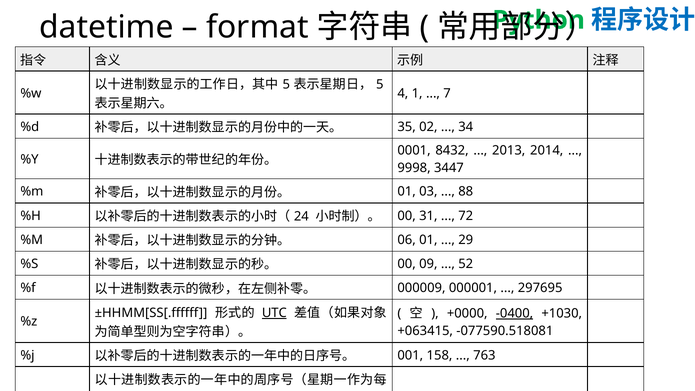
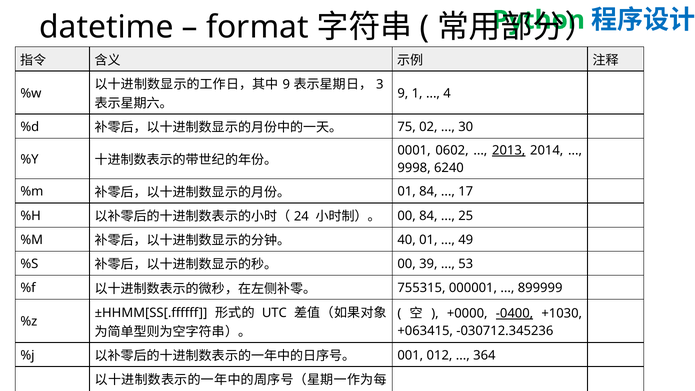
5 at (286, 84): 5 -> 9
5 at (380, 84): 5 -> 3
4 at (403, 93): 4 -> 9
7: 7 -> 4
35: 35 -> 75
34: 34 -> 30
8432: 8432 -> 0602
2013 underline: none -> present
3447: 3447 -> 6240
01 03: 03 -> 84
88: 88 -> 17
00 31: 31 -> 84
72: 72 -> 25
06: 06 -> 40
29: 29 -> 49
09: 09 -> 39
52 at (466, 264): 52 -> 53
000009: 000009 -> 755315
297695: 297695 -> 899999
UTC underline: present -> none
-077590.518081: -077590.518081 -> -030712.345236
158: 158 -> 012
763: 763 -> 364
